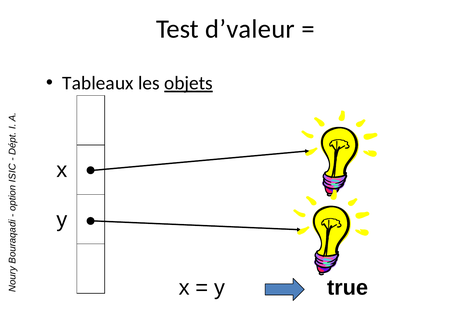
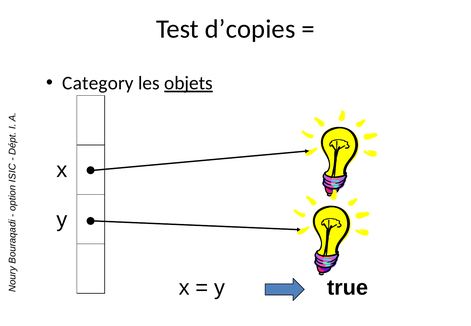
d’valeur: d’valeur -> d’copies
Tableaux: Tableaux -> Category
